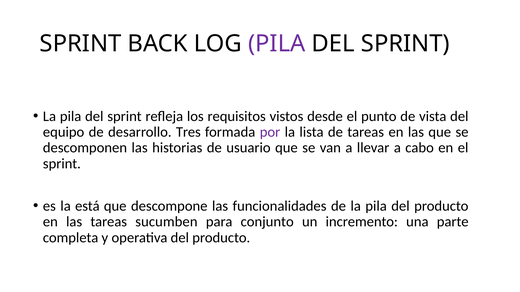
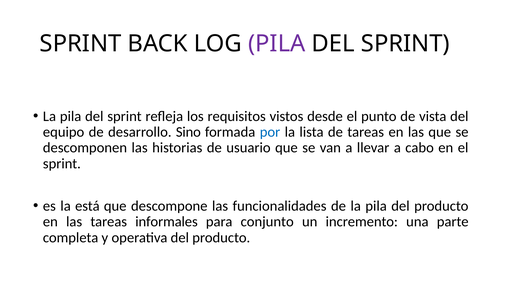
Tres: Tres -> Sino
por colour: purple -> blue
sucumben: sucumben -> informales
